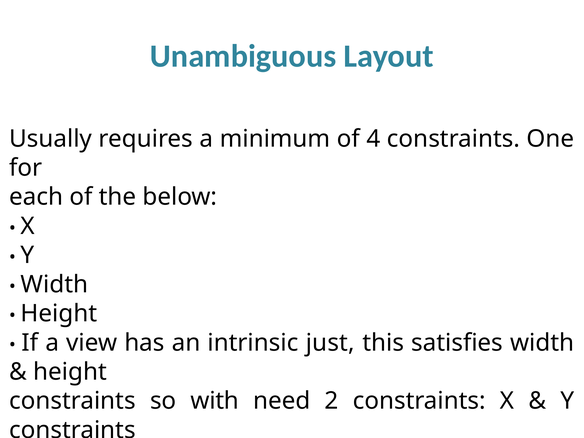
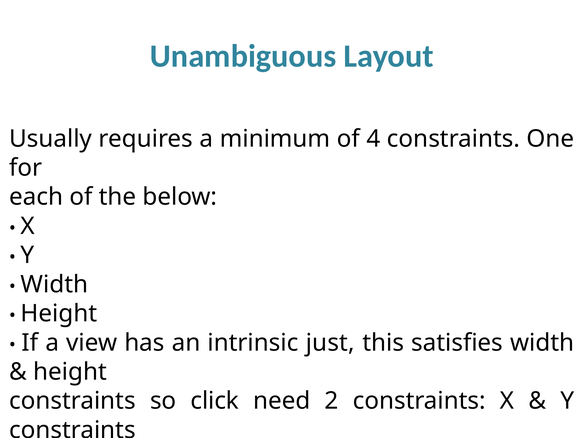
with: with -> click
